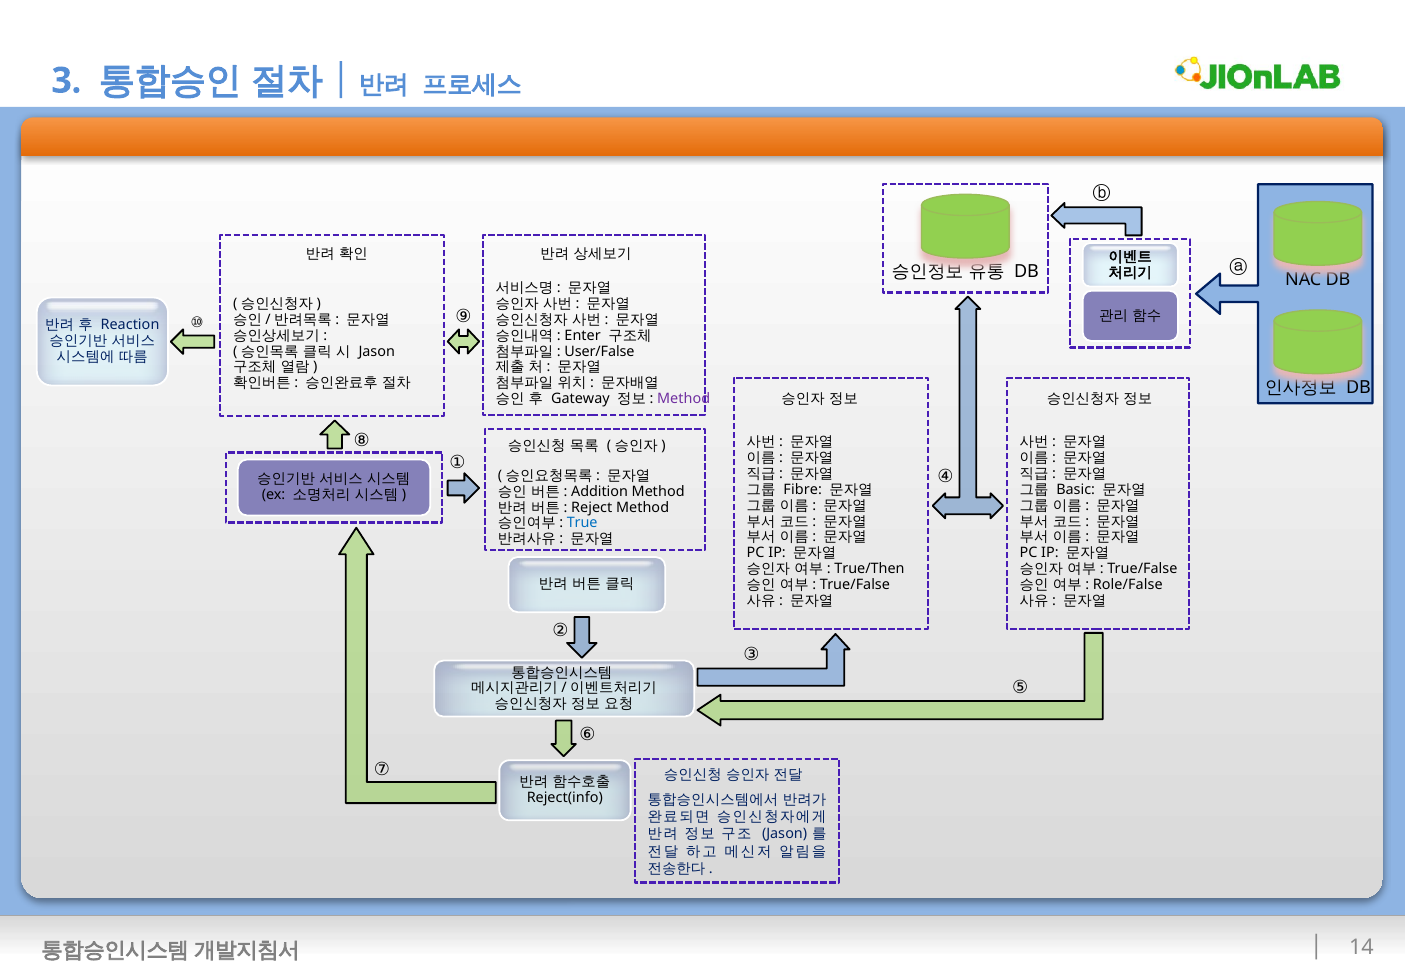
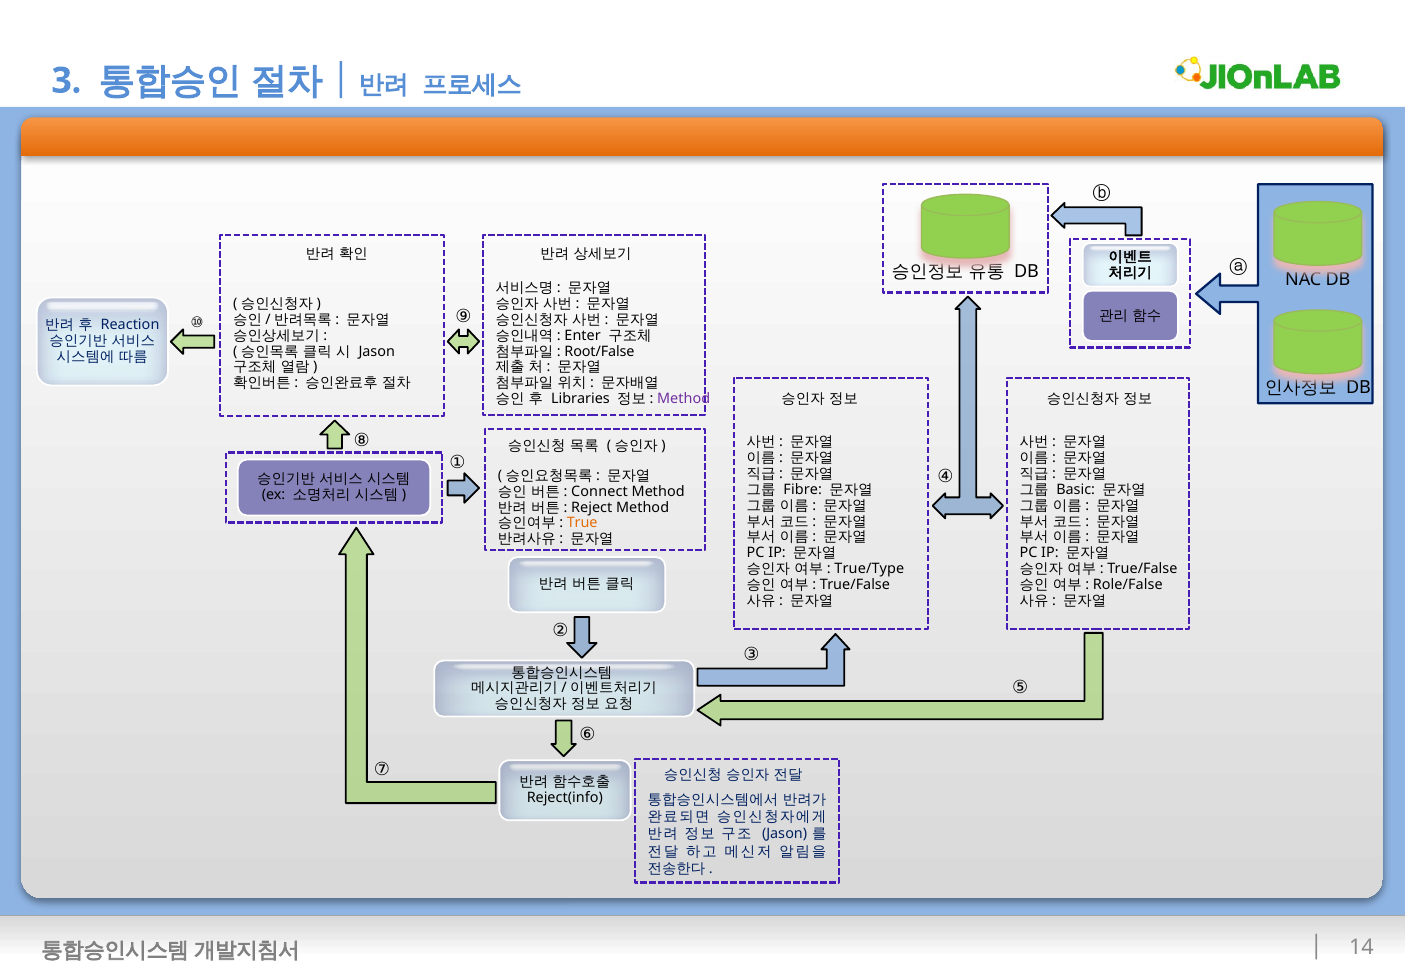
User/False: User/False -> Root/False
Gateway: Gateway -> Libraries
Addition: Addition -> Connect
True colour: blue -> orange
True/Then: True/Then -> True/Type
